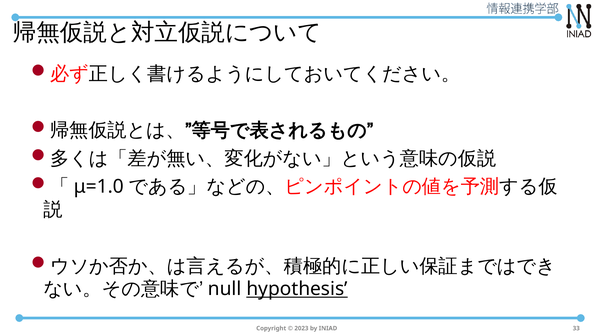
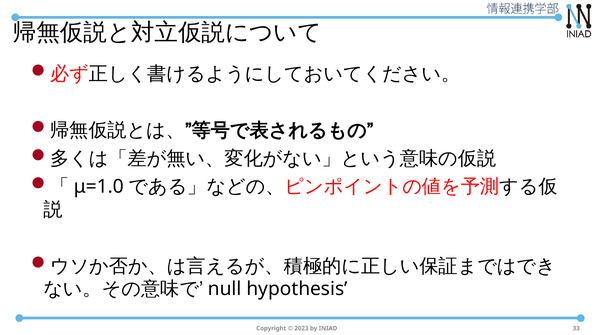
hypothesis underline: present -> none
